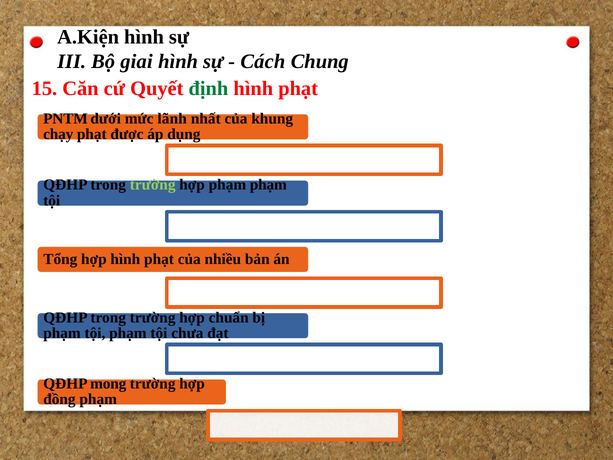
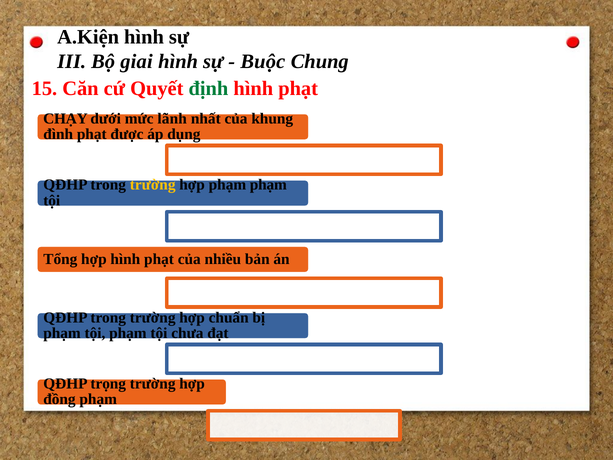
Cách: Cách -> Buộc
PNTM: PNTM -> CHẠY
chạy: chạy -> đình
trường at (153, 185) colour: light green -> yellow
mong: mong -> trọng
